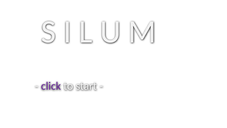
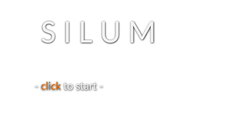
click colour: purple -> orange
